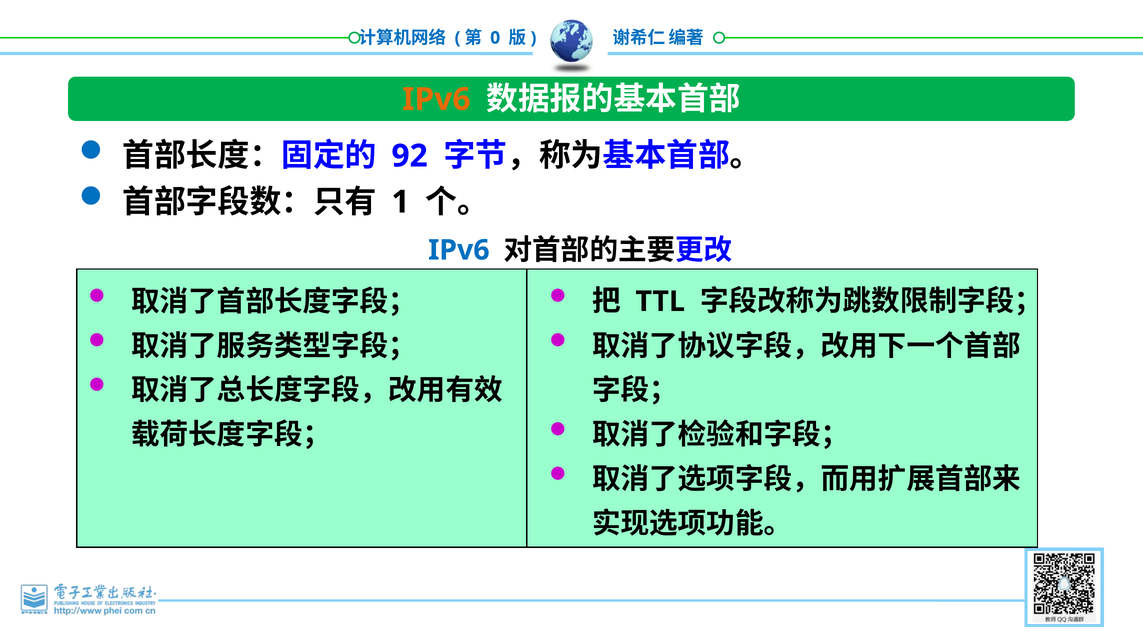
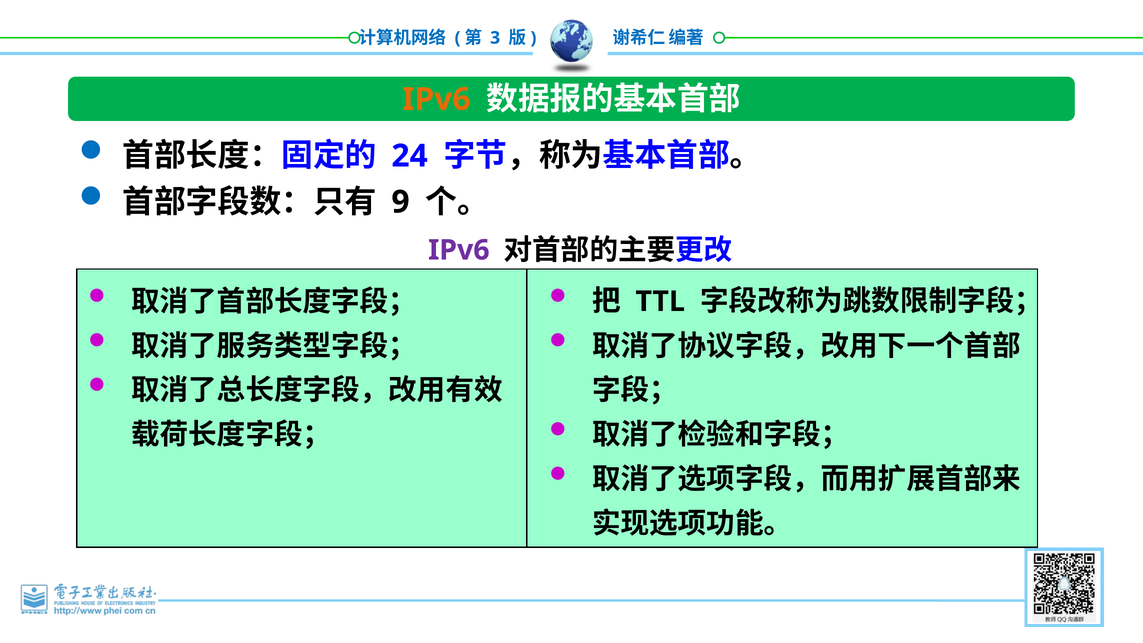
0: 0 -> 3
92: 92 -> 24
1: 1 -> 9
IPv6 at (459, 250) colour: blue -> purple
